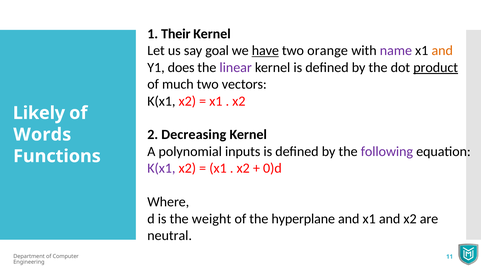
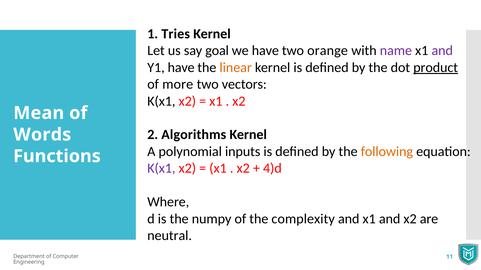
Their: Their -> Tries
have at (265, 51) underline: present -> none
and at (442, 51) colour: orange -> purple
Y1 does: does -> have
linear colour: purple -> orange
much: much -> more
Likely: Likely -> Mean
Decreasing: Decreasing -> Algorithms
following colour: purple -> orange
0)d: 0)d -> 4)d
weight: weight -> numpy
hyperplane: hyperplane -> complexity
